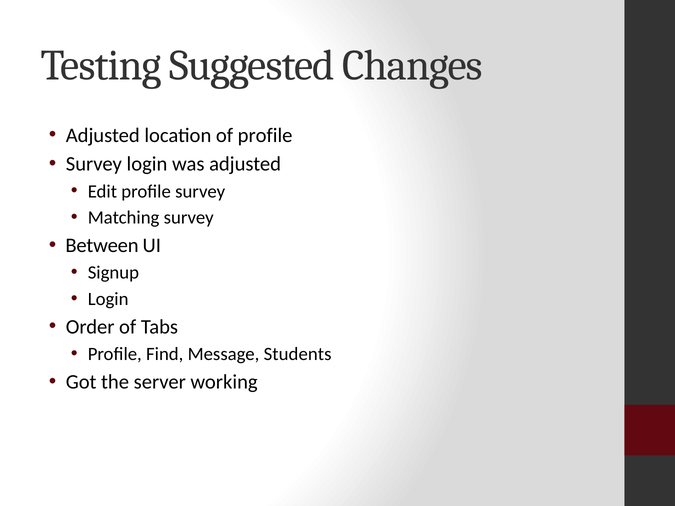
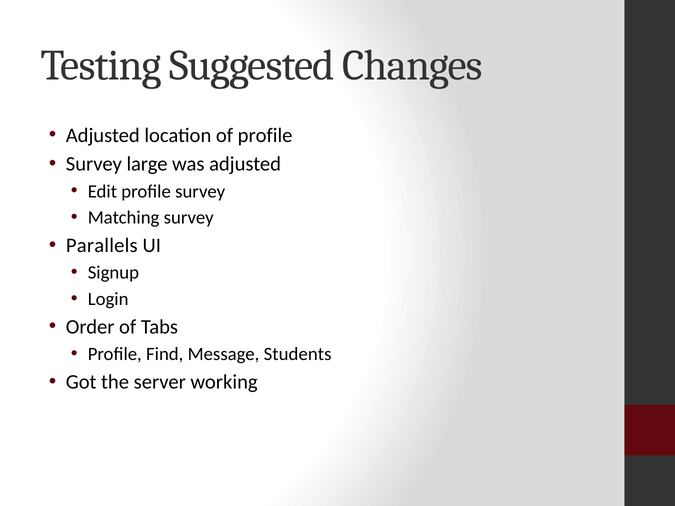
Survey login: login -> large
Between: Between -> Parallels
